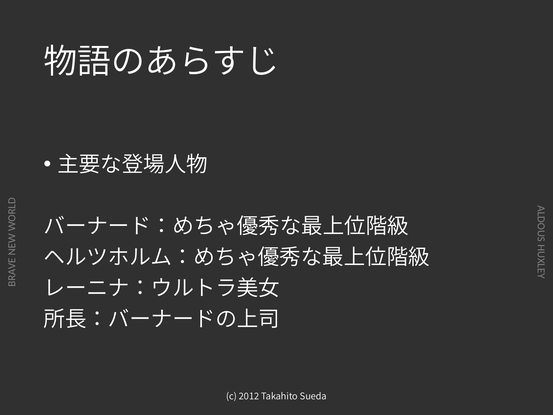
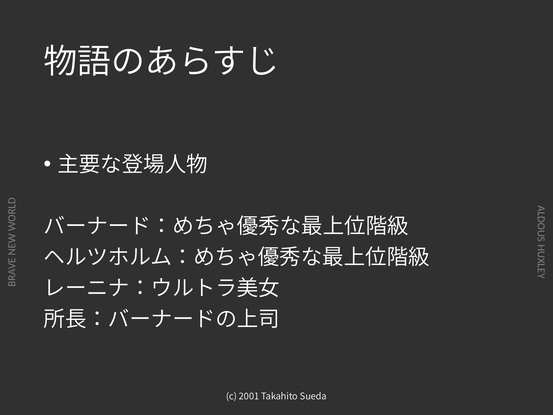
2012: 2012 -> 2001
